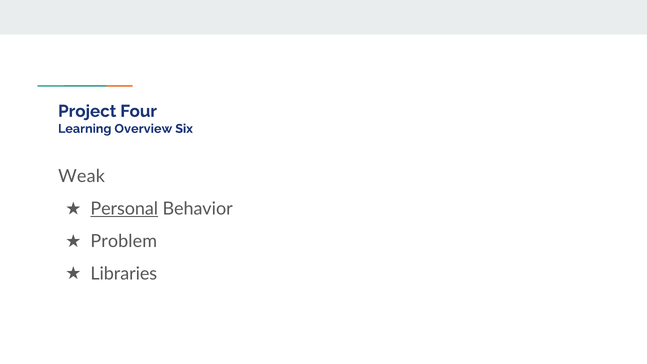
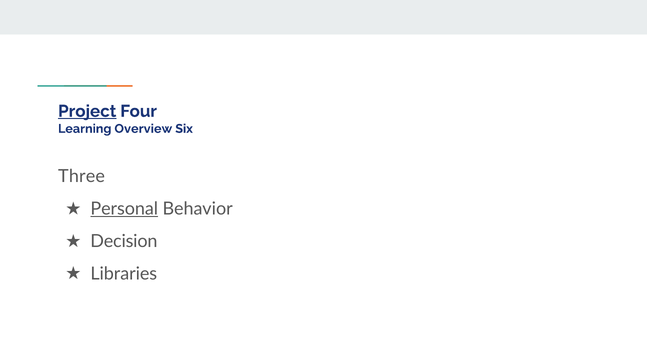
Project underline: none -> present
Weak: Weak -> Three
Problem: Problem -> Decision
